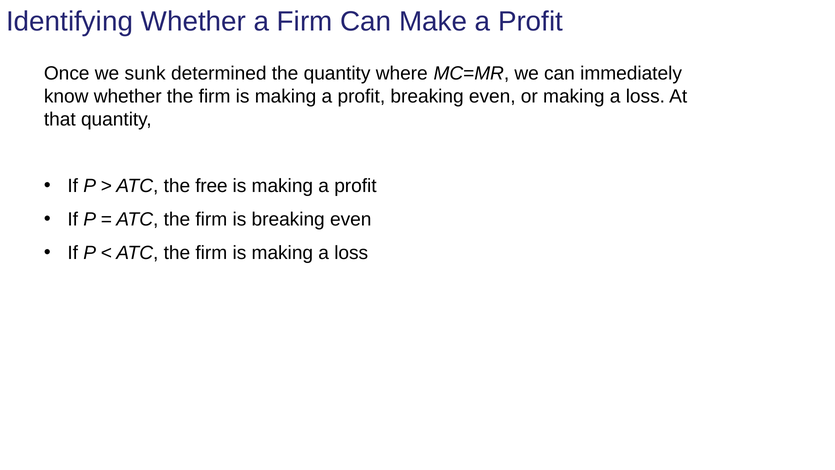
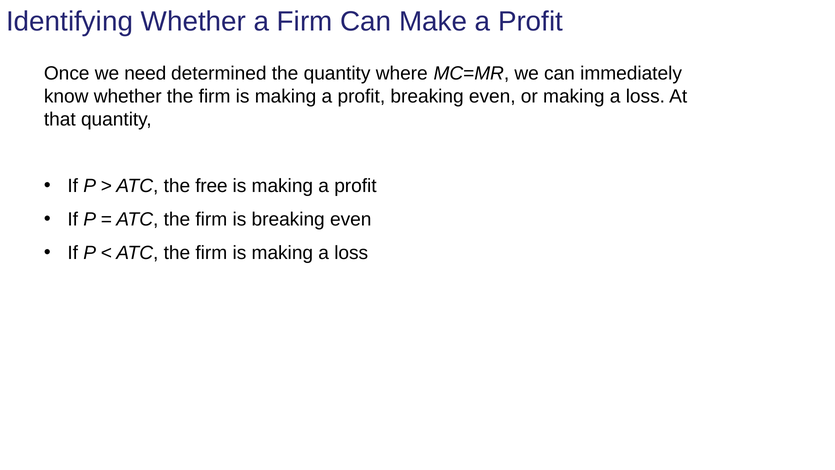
sunk: sunk -> need
